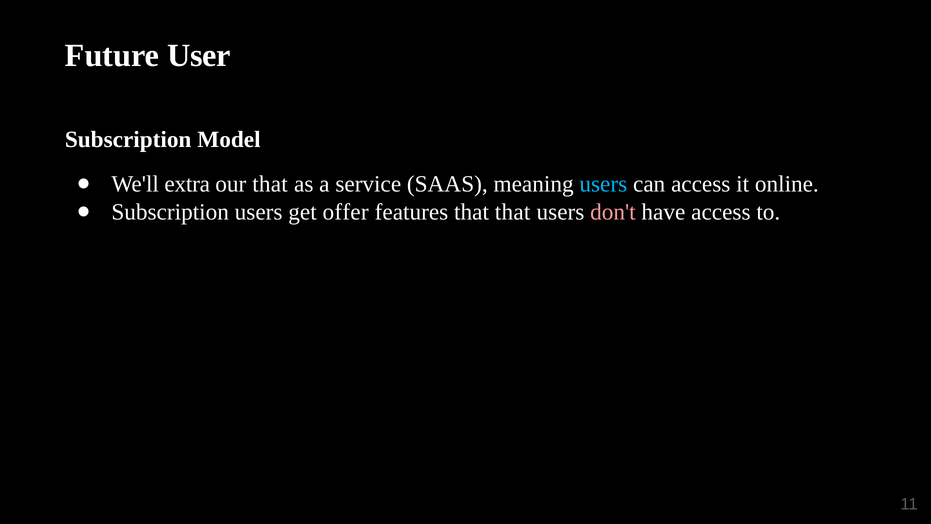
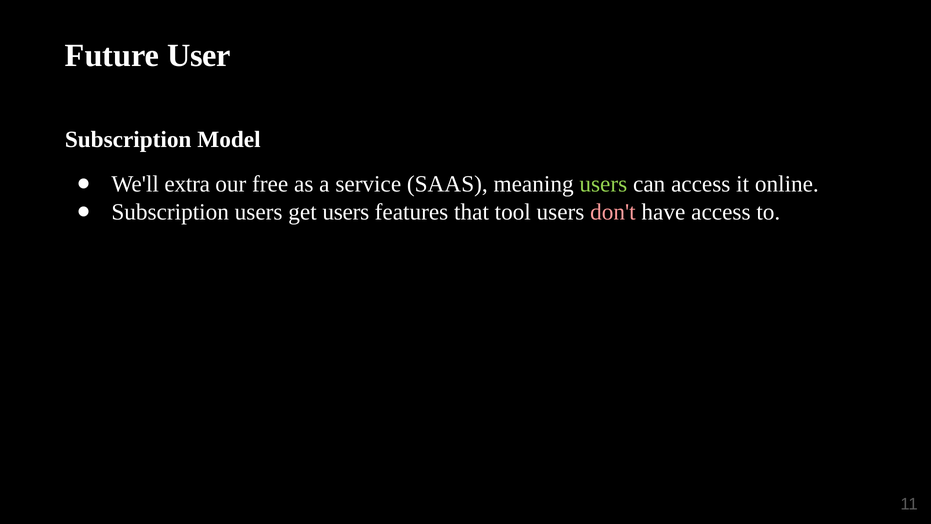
our that: that -> free
users at (603, 184) colour: light blue -> light green
get offer: offer -> users
that that: that -> tool
